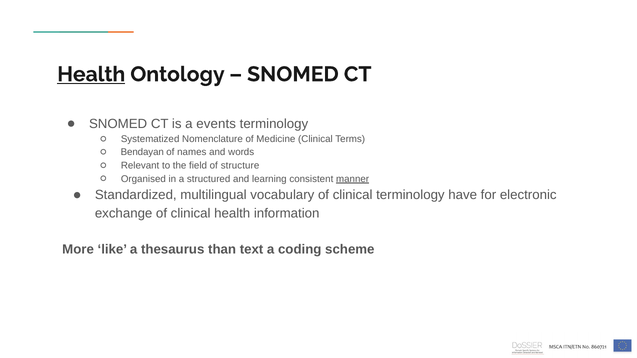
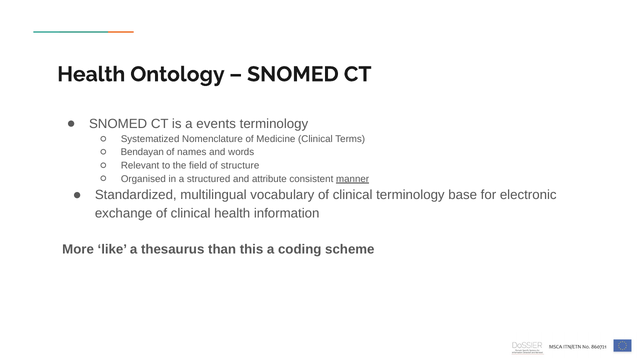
Health at (91, 74) underline: present -> none
learning: learning -> attribute
have: have -> base
text: text -> this
